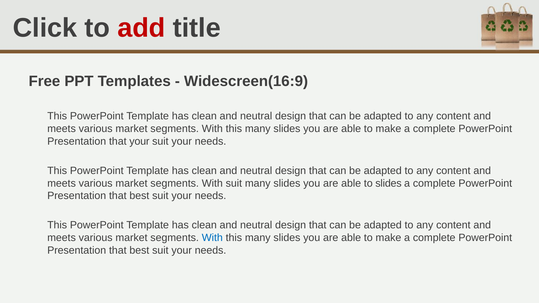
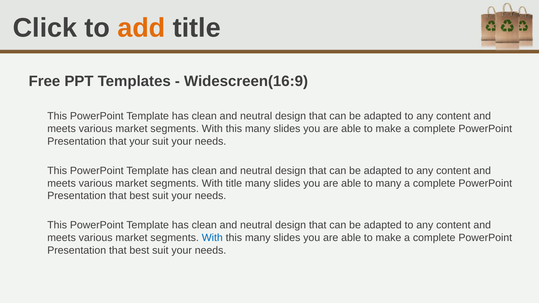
add colour: red -> orange
With suit: suit -> title
to slides: slides -> many
